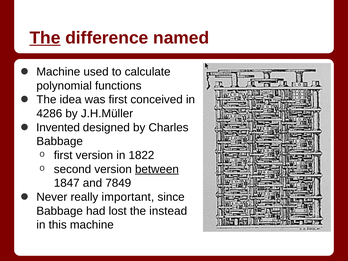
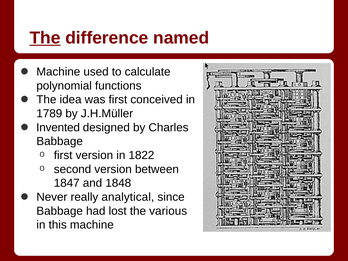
4286: 4286 -> 1789
between underline: present -> none
7849: 7849 -> 1848
important: important -> analytical
instead: instead -> various
